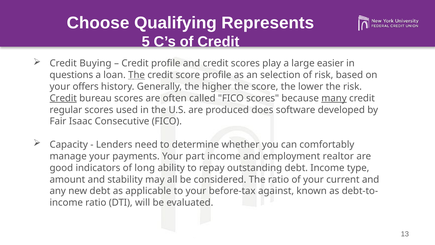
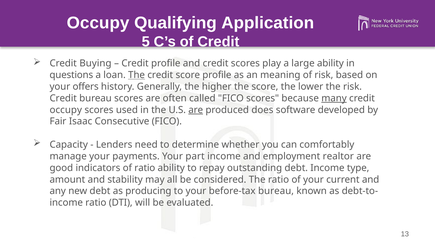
Choose at (98, 23): Choose -> Occupy
Represents: Represents -> Application
large easier: easier -> ability
selection: selection -> meaning
Credit at (63, 98) underline: present -> none
regular at (66, 110): regular -> occupy
are at (196, 110) underline: none -> present
of long: long -> ratio
applicable: applicable -> producing
before-tax against: against -> bureau
